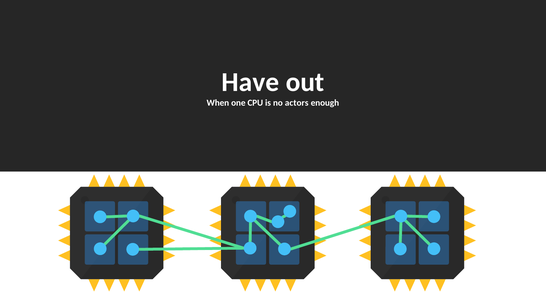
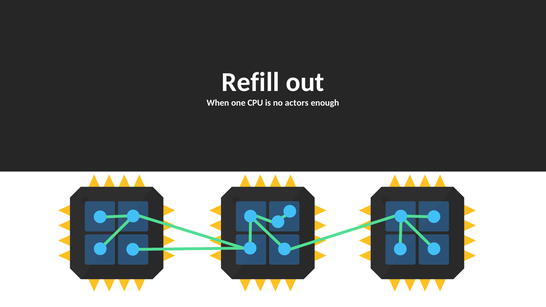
Have: Have -> Refill
